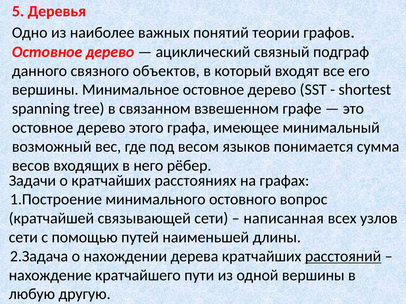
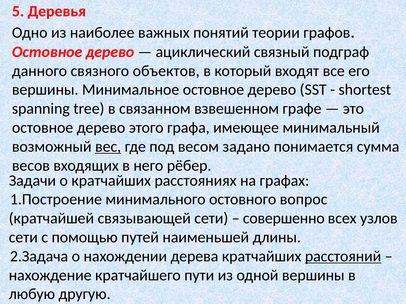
вес underline: none -> present
языков: языков -> задано
написанная: написанная -> совершенно
